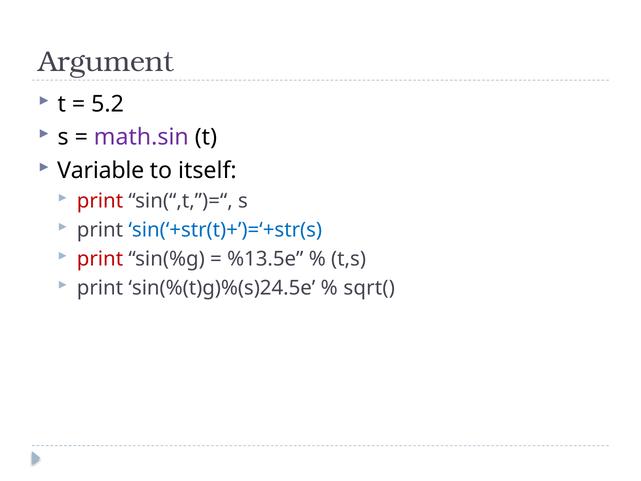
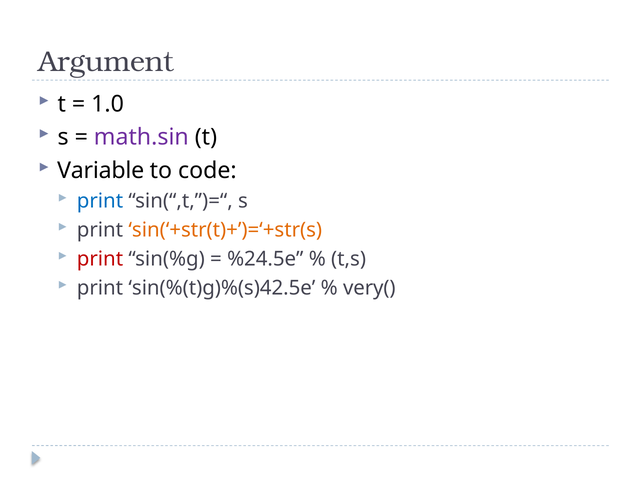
5.2: 5.2 -> 1.0
itself: itself -> code
print at (100, 201) colour: red -> blue
sin(‘+str(t)+’)=‘+str(s colour: blue -> orange
%13.5e: %13.5e -> %24.5e
sin(%(t)g)%(s)24.5e: sin(%(t)g)%(s)24.5e -> sin(%(t)g)%(s)42.5e
sqrt(: sqrt( -> very(
